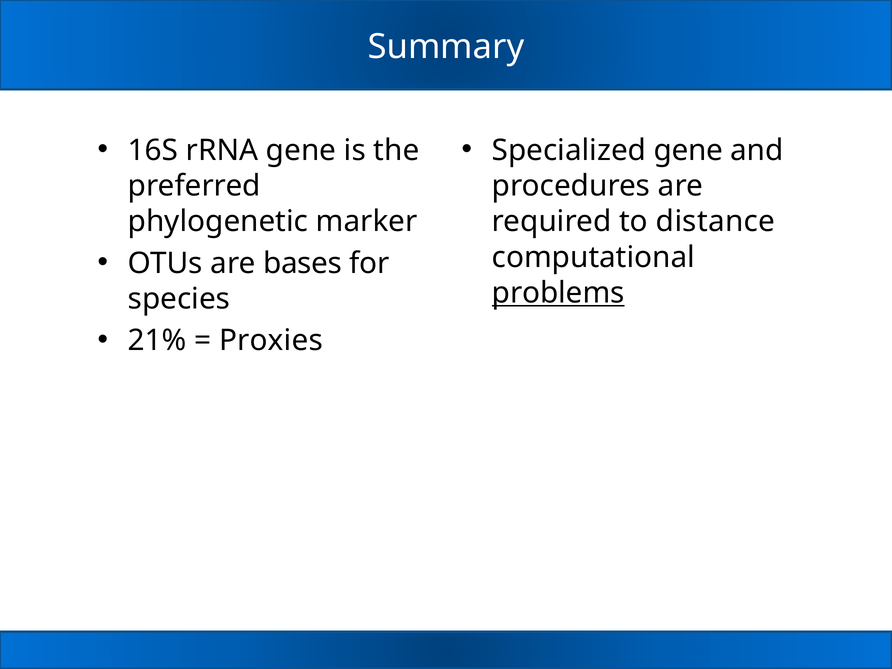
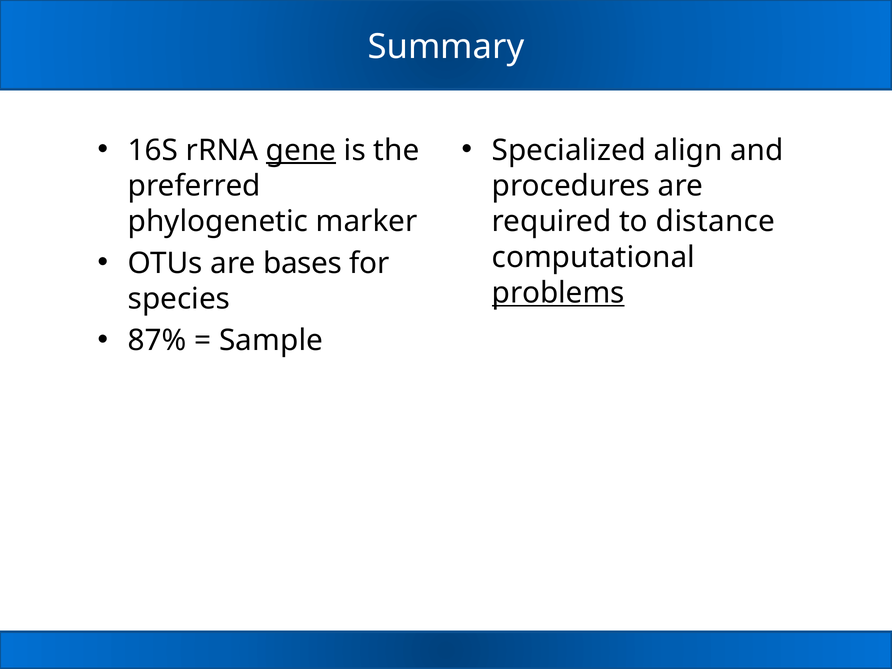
gene at (301, 150) underline: none -> present
Specialized gene: gene -> align
21%: 21% -> 87%
Proxies: Proxies -> Sample
